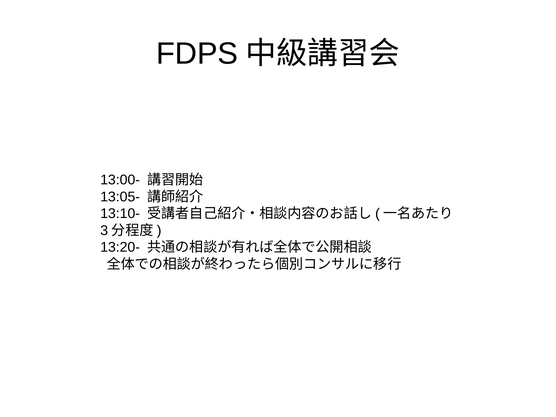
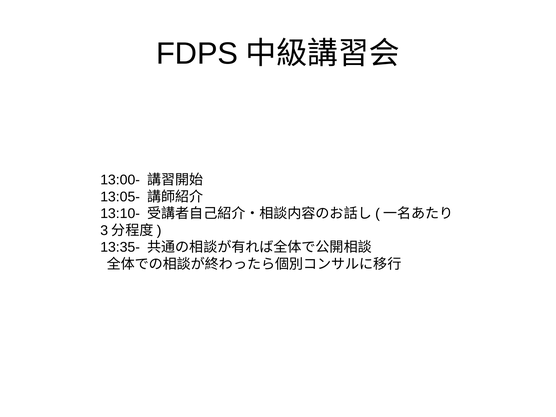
13:20-: 13:20- -> 13:35-
